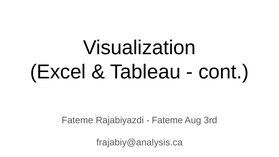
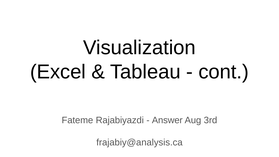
Fateme at (167, 120): Fateme -> Answer
